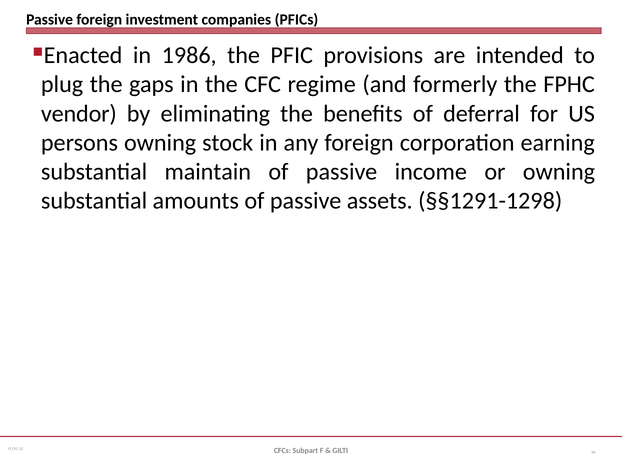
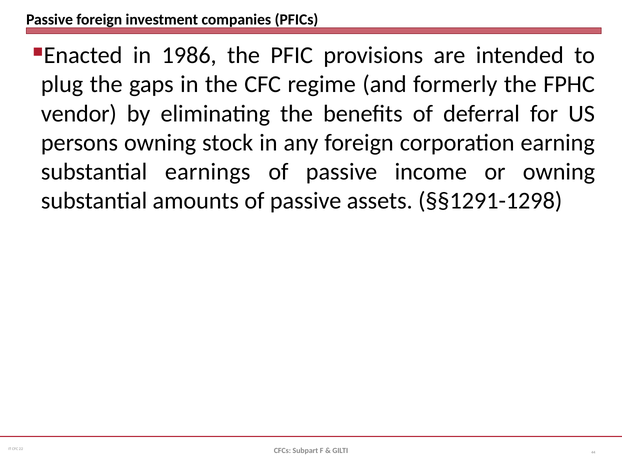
maintain: maintain -> earnings
